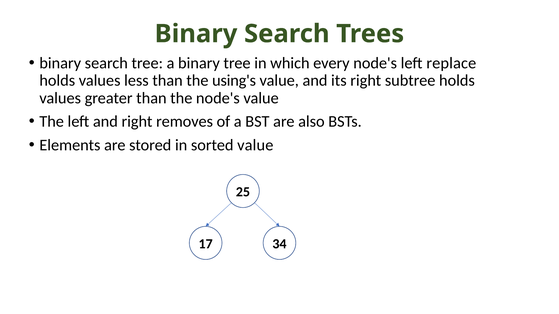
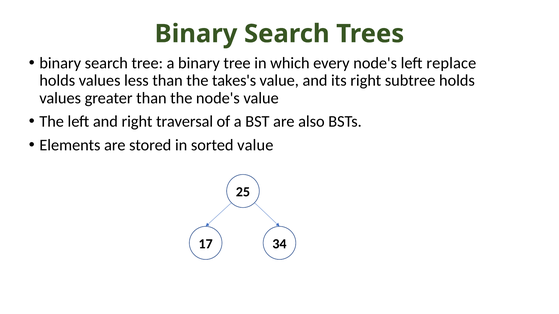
using's: using's -> takes's
removes: removes -> traversal
